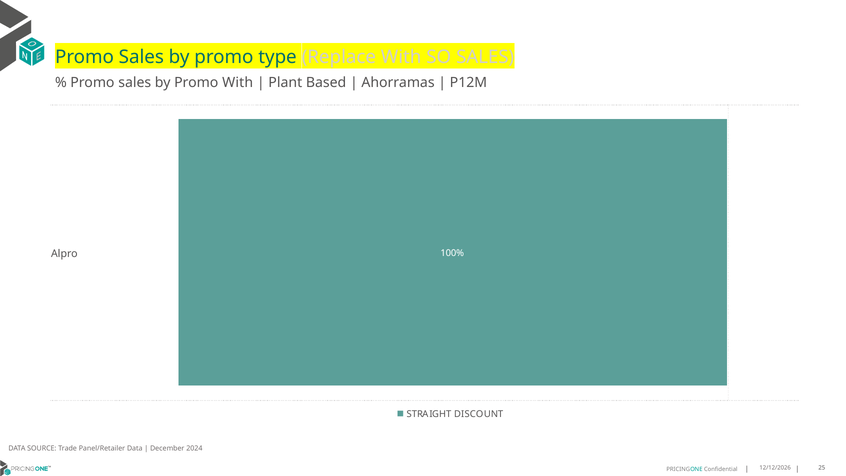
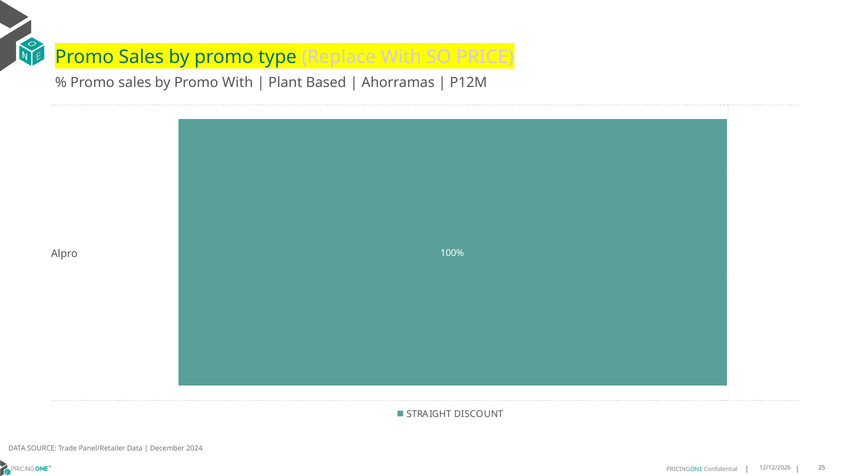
SO SALES: SALES -> PRICE
